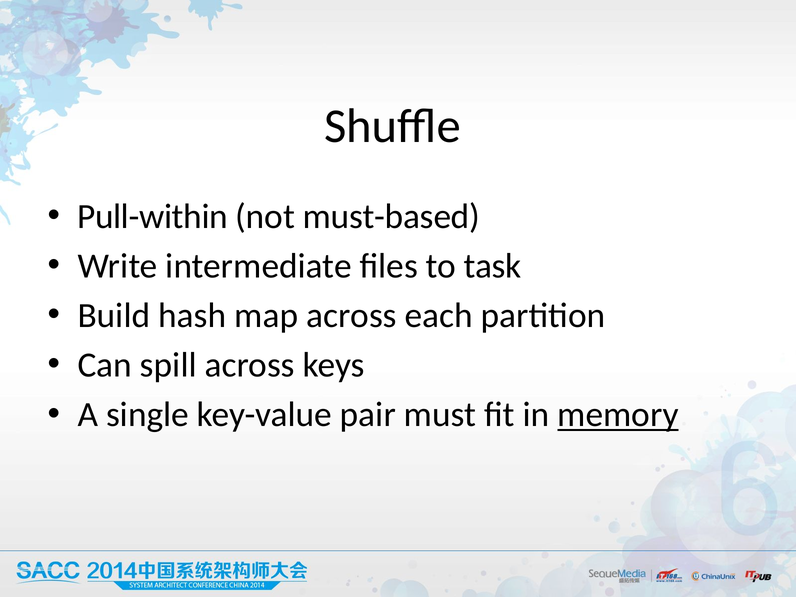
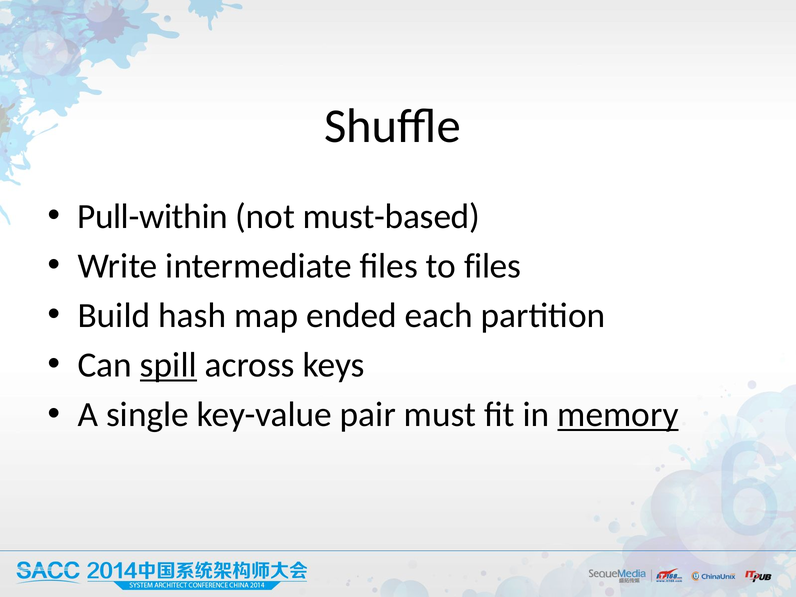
to task: task -> files
map across: across -> ended
spill underline: none -> present
